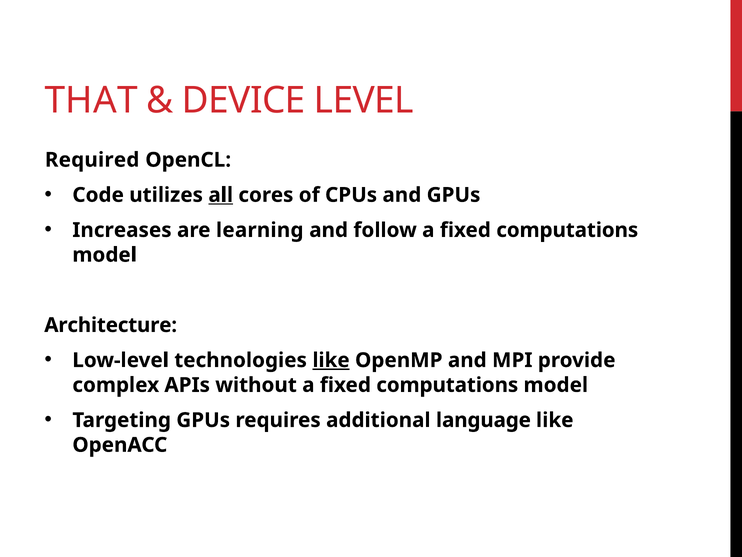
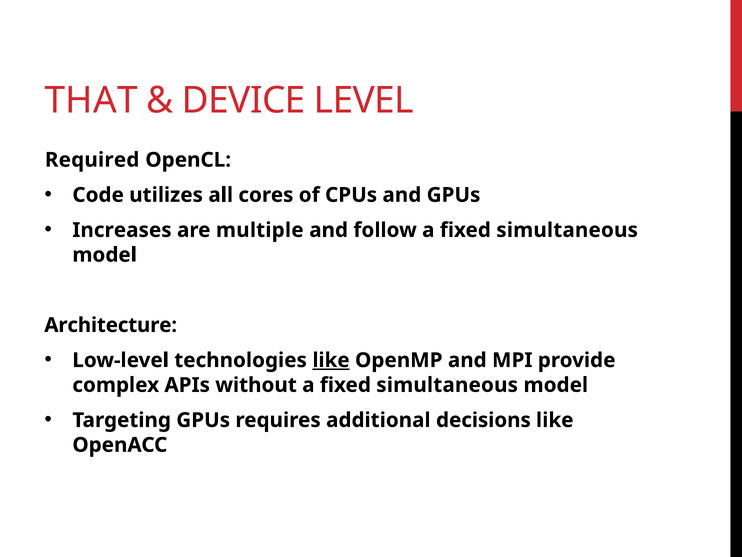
all underline: present -> none
learning: learning -> multiple
follow a fixed computations: computations -> simultaneous
without a fixed computations: computations -> simultaneous
language: language -> decisions
